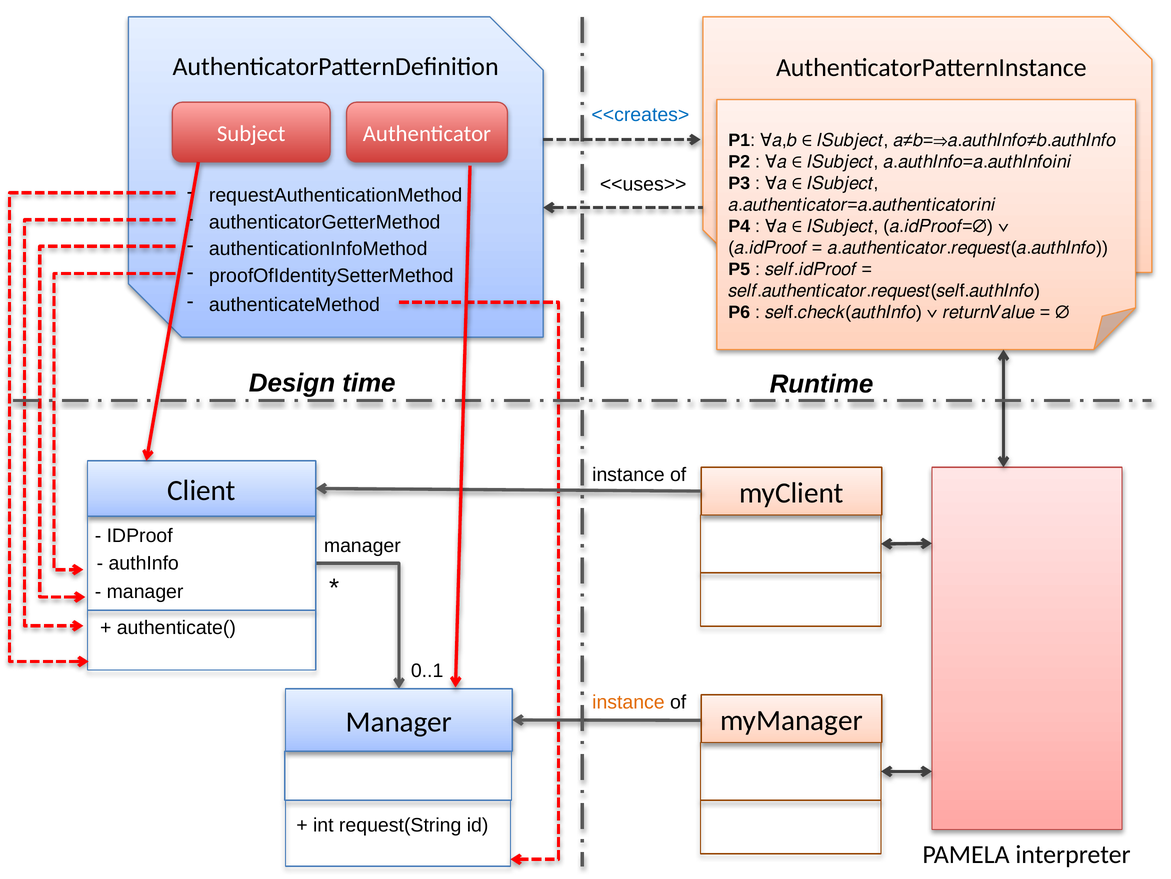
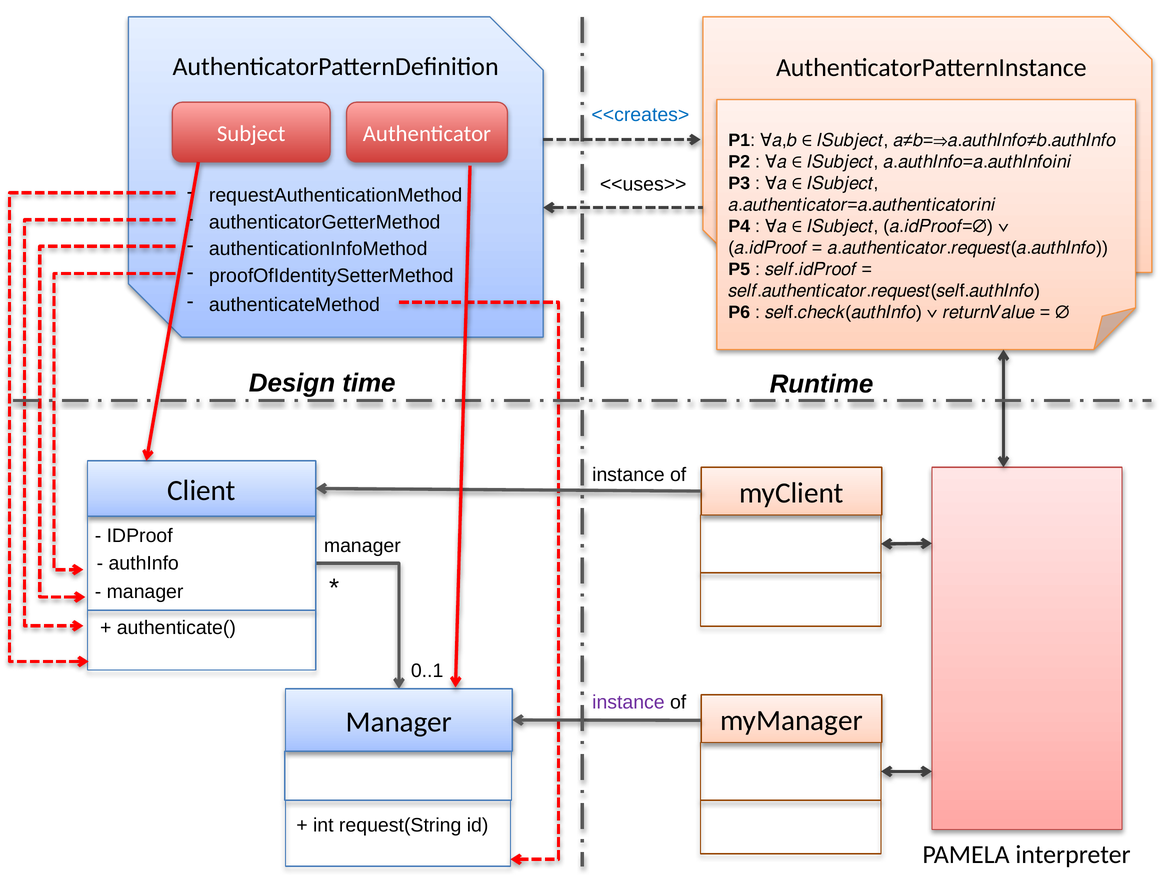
instance at (628, 702) colour: orange -> purple
